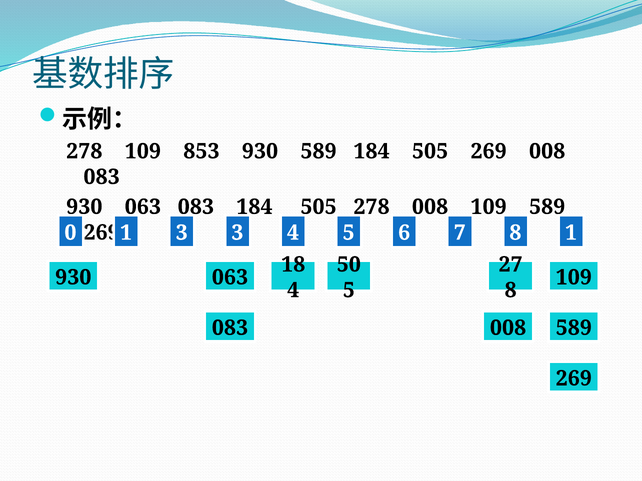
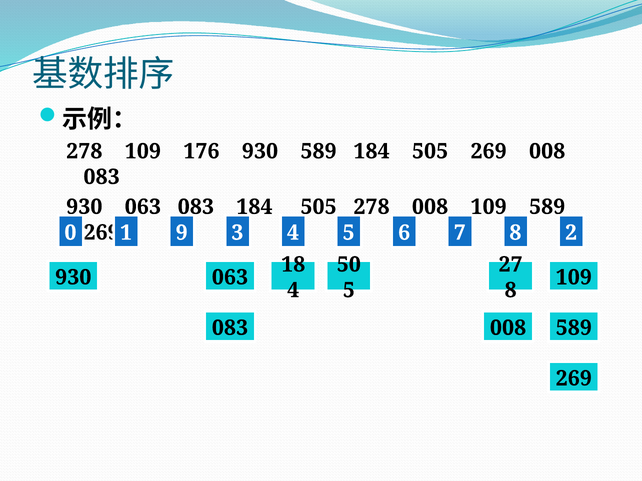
853: 853 -> 176
1 3: 3 -> 9
8 1: 1 -> 2
